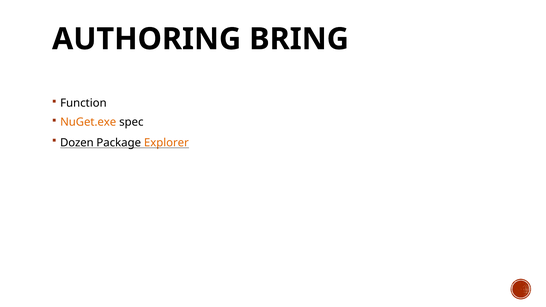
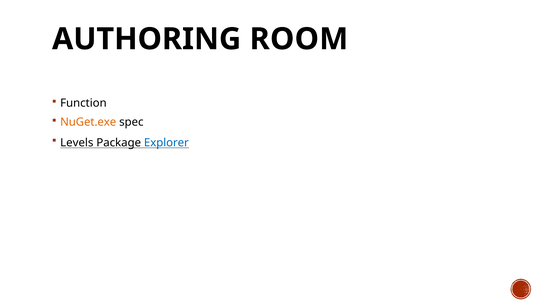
BRING: BRING -> ROOM
Dozen: Dozen -> Levels
Explorer colour: orange -> blue
